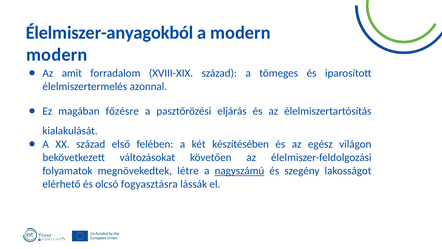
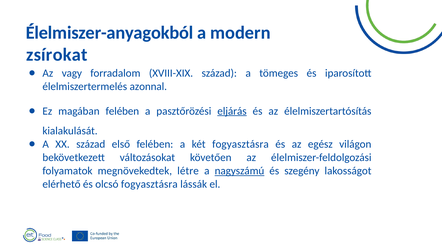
modern at (57, 55): modern -> zsírokat
amit: amit -> vagy
magában főzésre: főzésre -> felében
eljárás underline: none -> present
két készítésében: készítésében -> fogyasztásra
